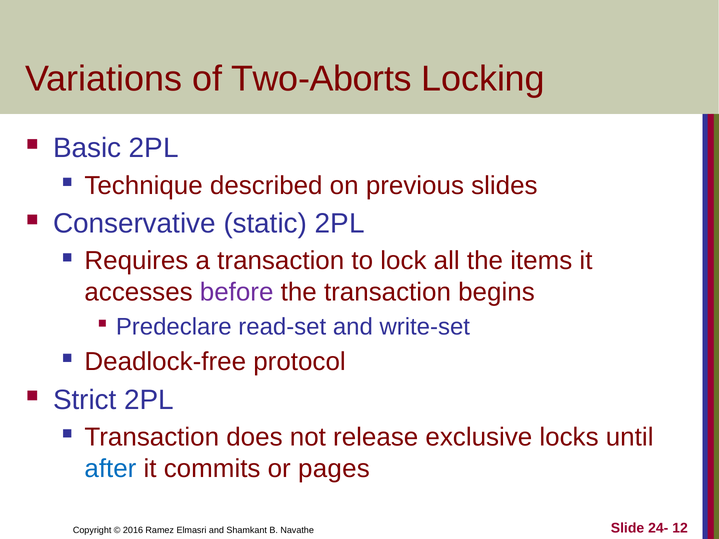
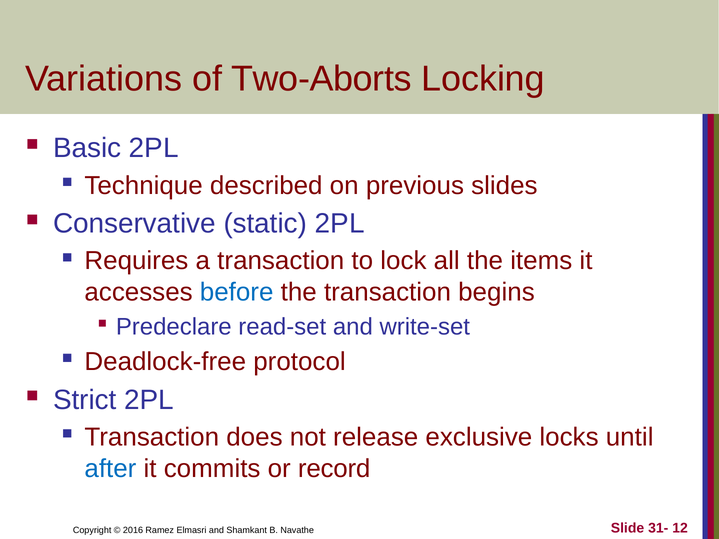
before colour: purple -> blue
pages: pages -> record
24-: 24- -> 31-
